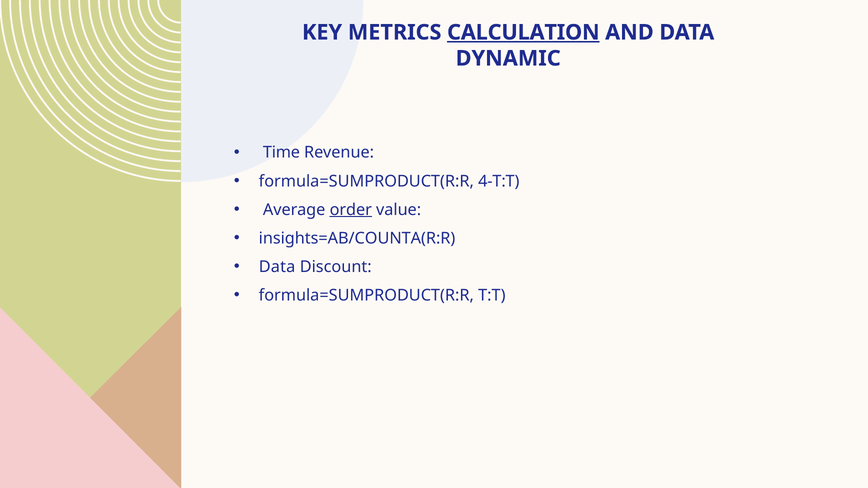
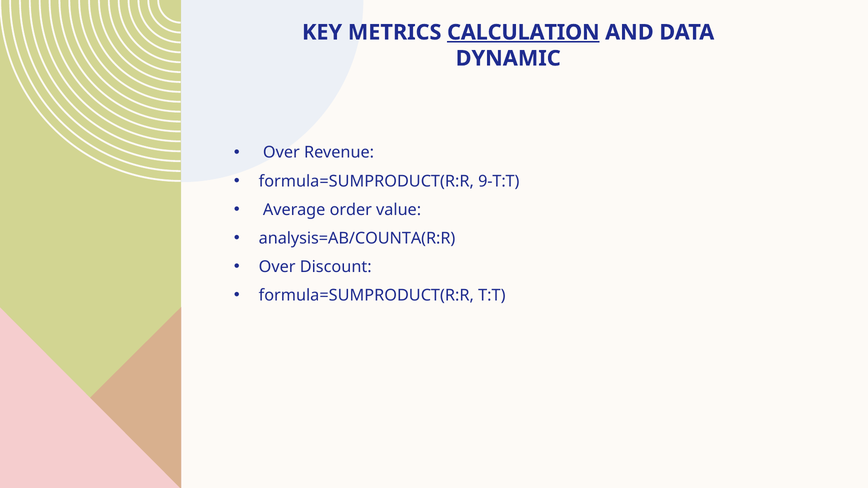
Time at (281, 153): Time -> Over
4-T:T: 4-T:T -> 9-T:T
order underline: present -> none
insights=AB/COUNTA(R:R: insights=AB/COUNTA(R:R -> analysis=AB/COUNTA(R:R
Data at (277, 267): Data -> Over
